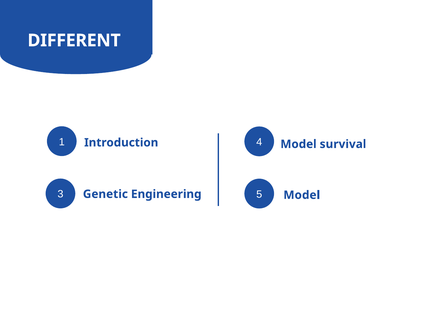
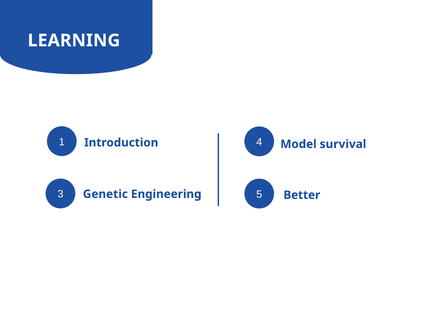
DIFFERENT: DIFFERENT -> LEARNING
5 Model: Model -> Better
